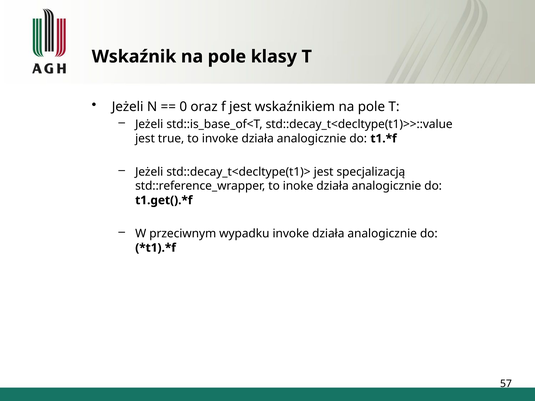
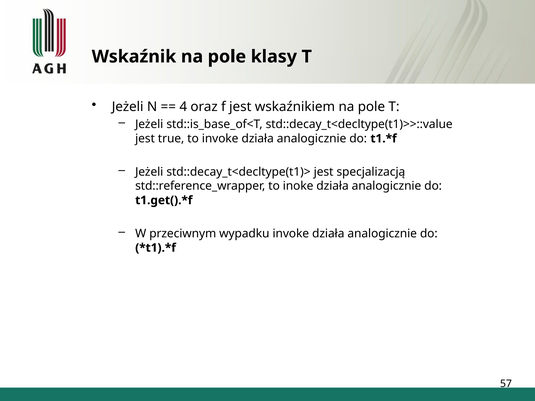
0: 0 -> 4
